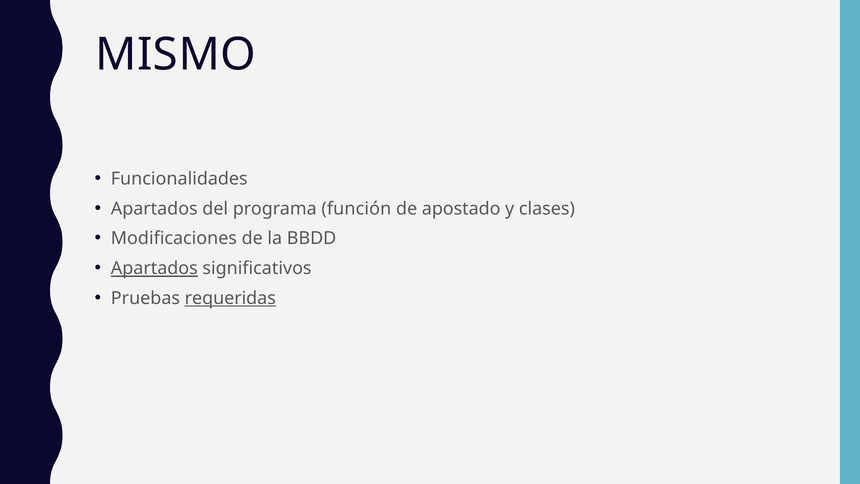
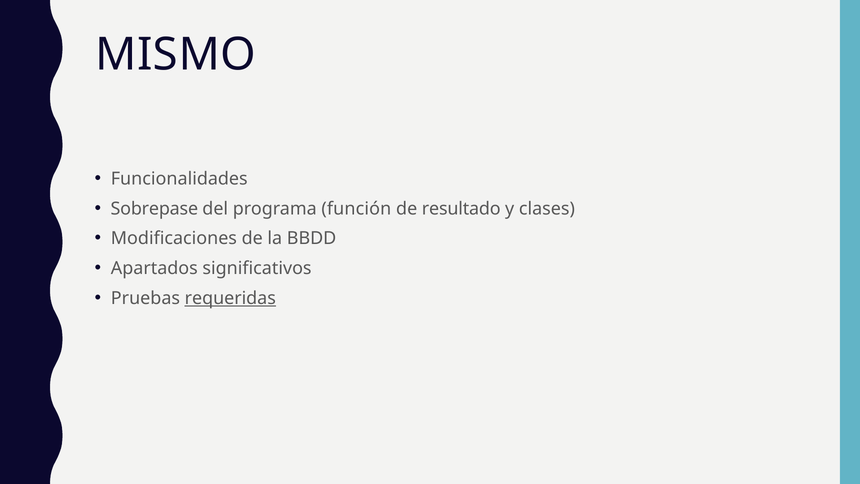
Apartados at (154, 209): Apartados -> Sobrepase
apostado: apostado -> resultado
Apartados at (154, 268) underline: present -> none
